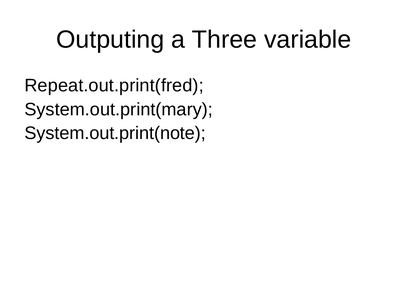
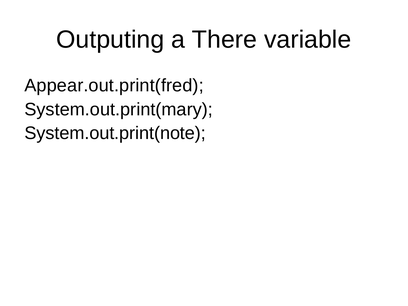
Three: Three -> There
Repeat.out.print(fred: Repeat.out.print(fred -> Appear.out.print(fred
